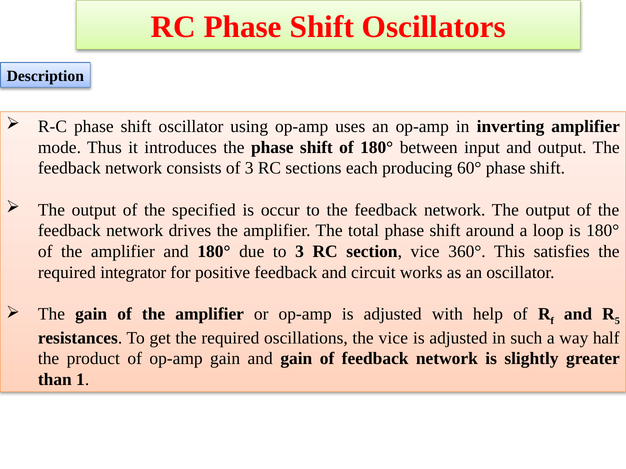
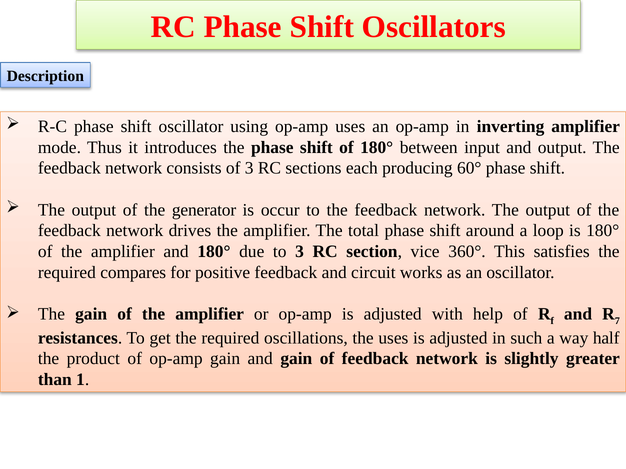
specified: specified -> generator
integrator: integrator -> compares
5: 5 -> 7
the vice: vice -> uses
